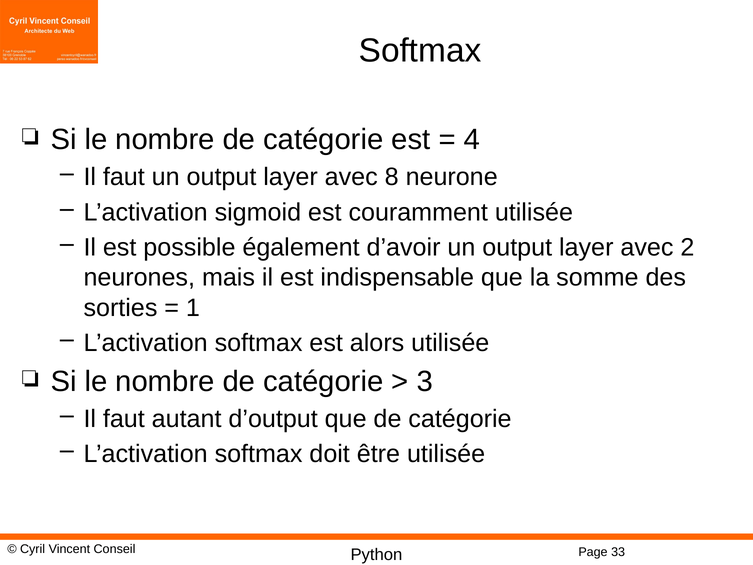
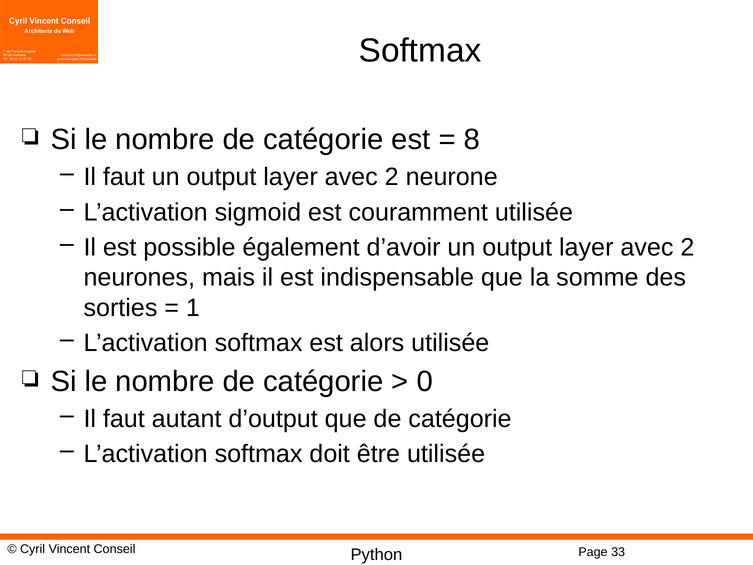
4: 4 -> 8
8 at (392, 177): 8 -> 2
3: 3 -> 0
